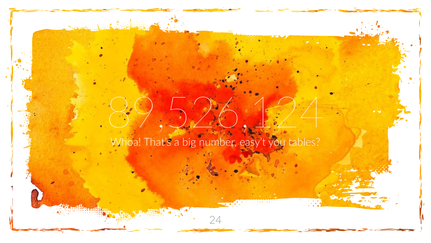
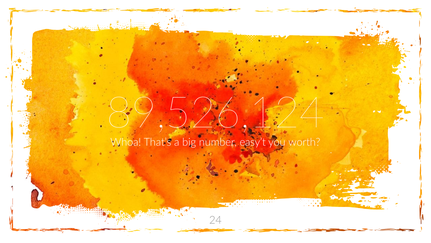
tables: tables -> worth
